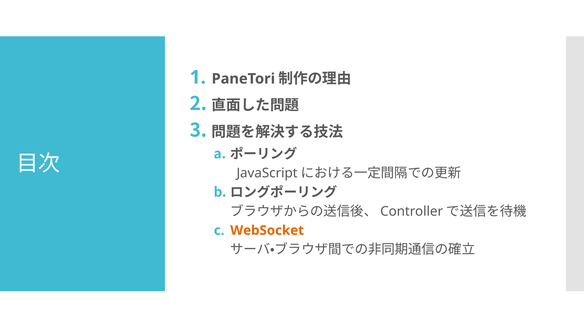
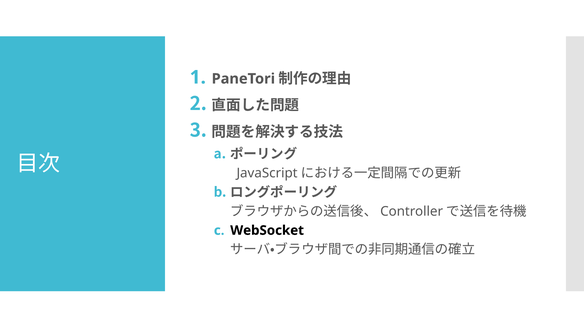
WebSocket colour: orange -> black
